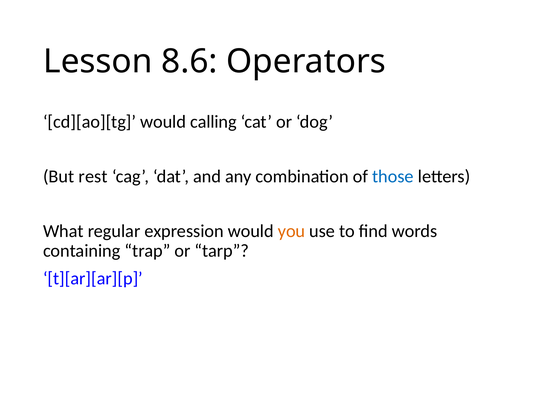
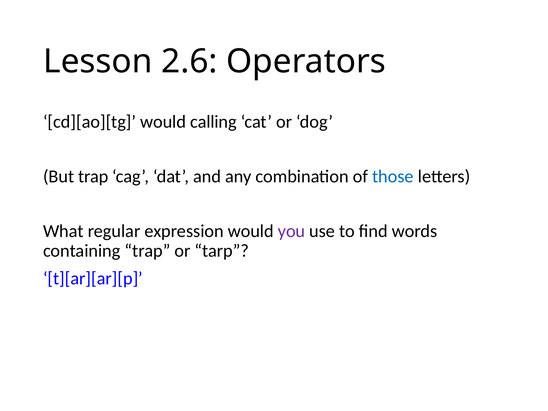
8.6: 8.6 -> 2.6
But rest: rest -> trap
you colour: orange -> purple
